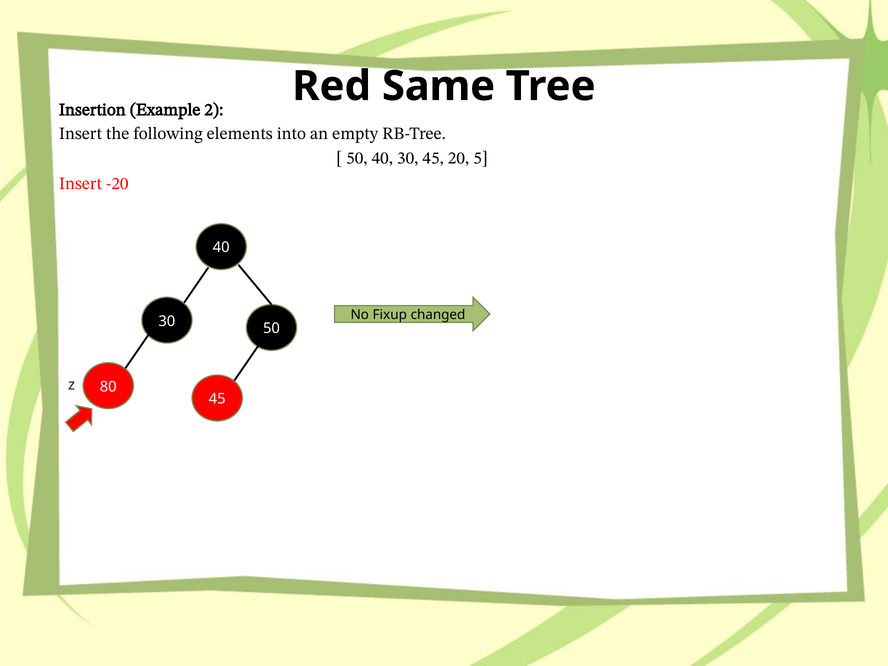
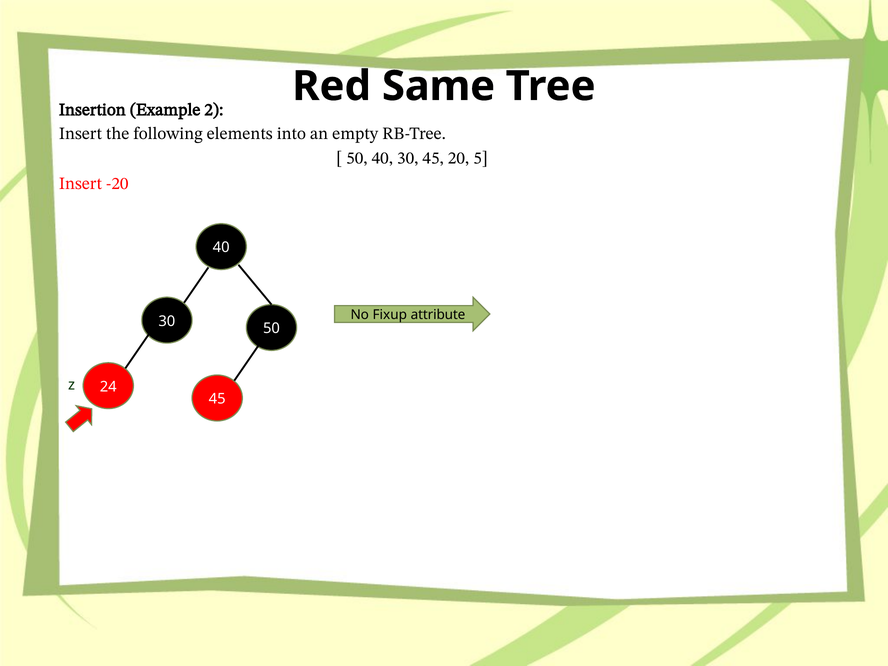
changed: changed -> attribute
80: 80 -> 24
